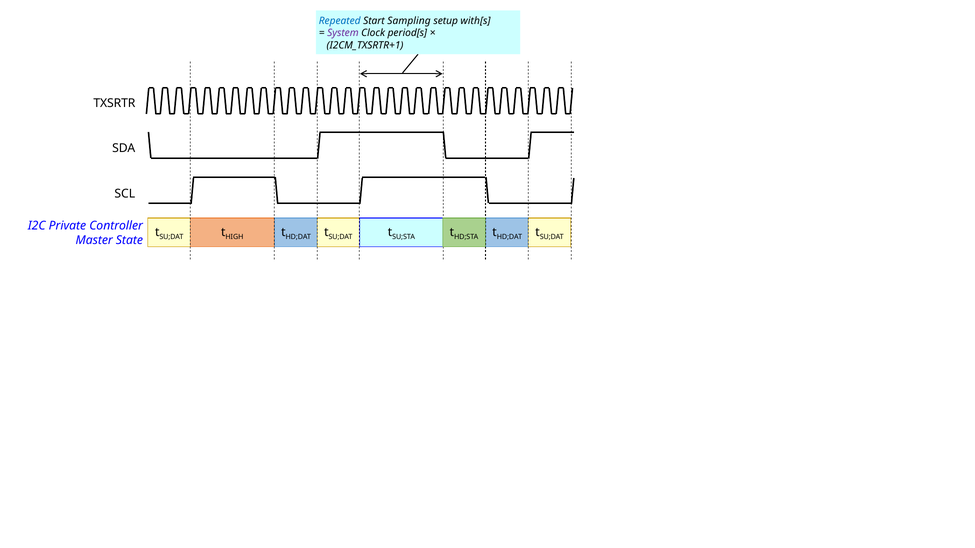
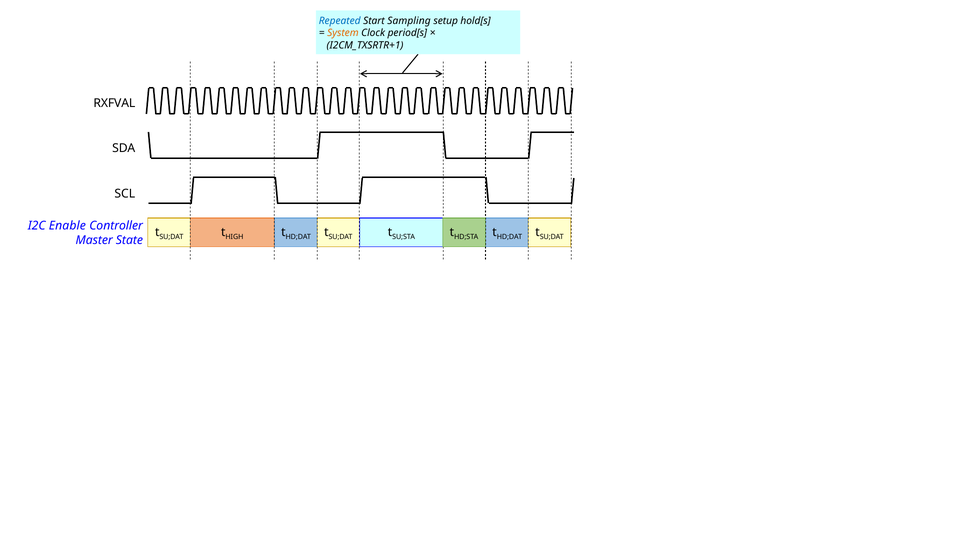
with[s: with[s -> hold[s
System colour: purple -> orange
TXSRTR: TXSRTR -> RXFVAL
Private: Private -> Enable
